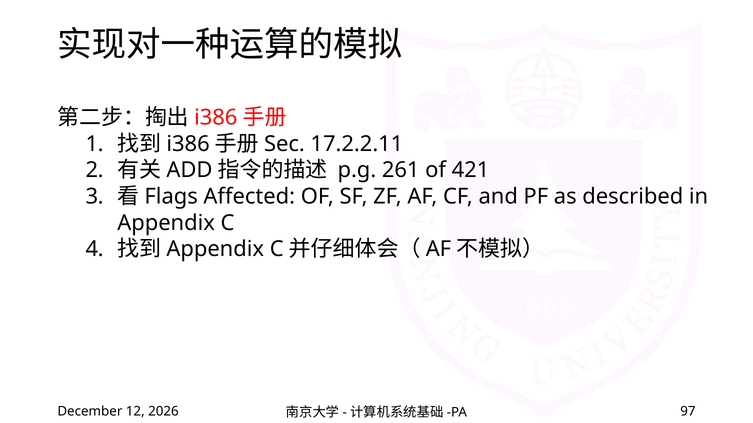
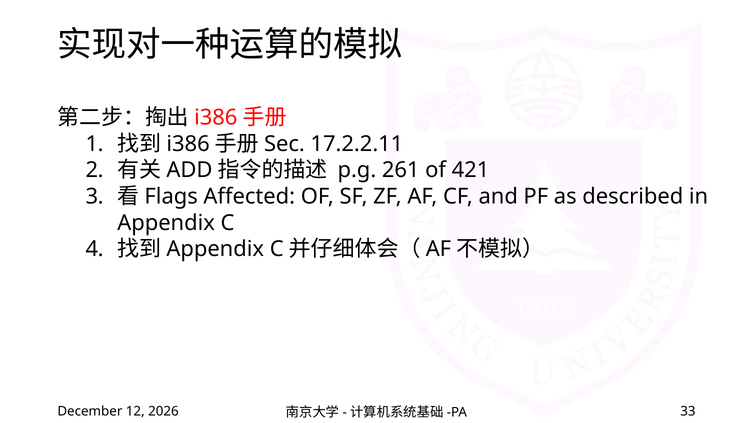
97: 97 -> 33
